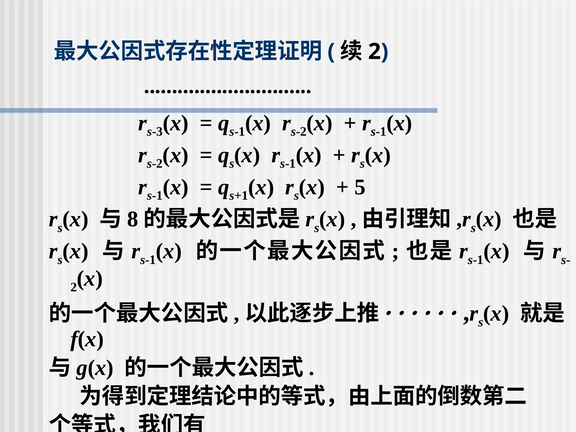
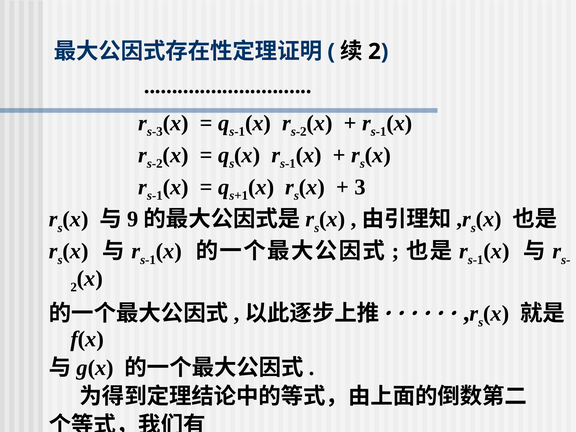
5: 5 -> 3
8: 8 -> 9
